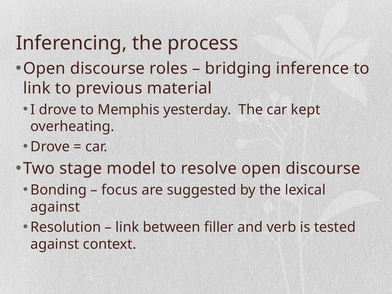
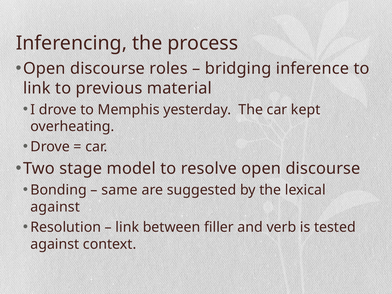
focus: focus -> same
